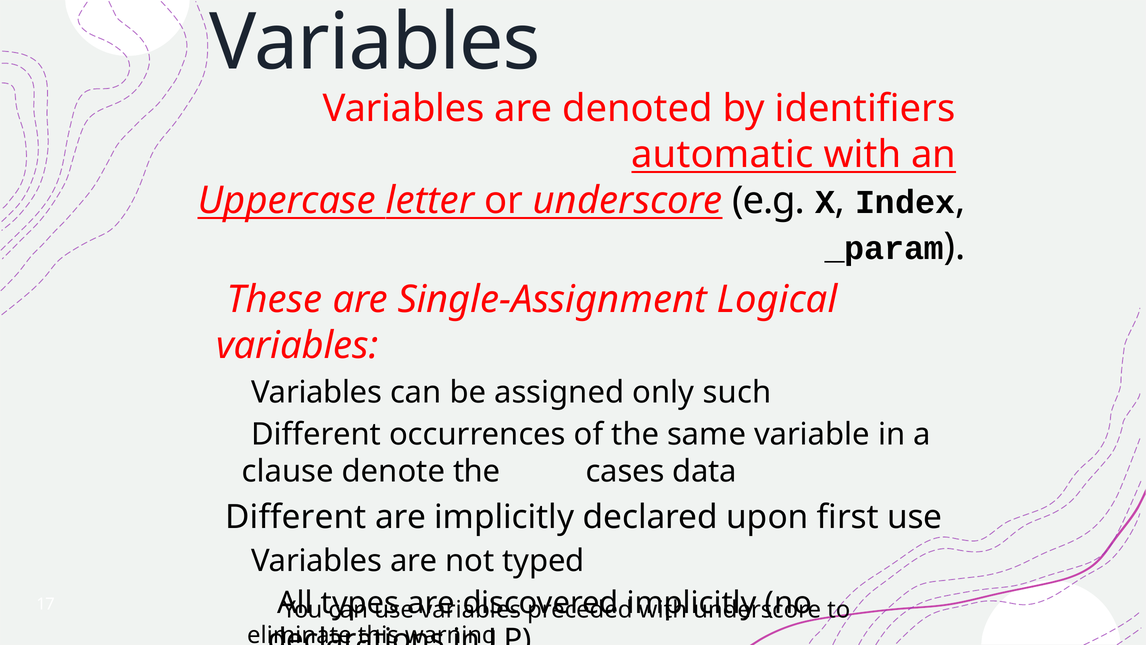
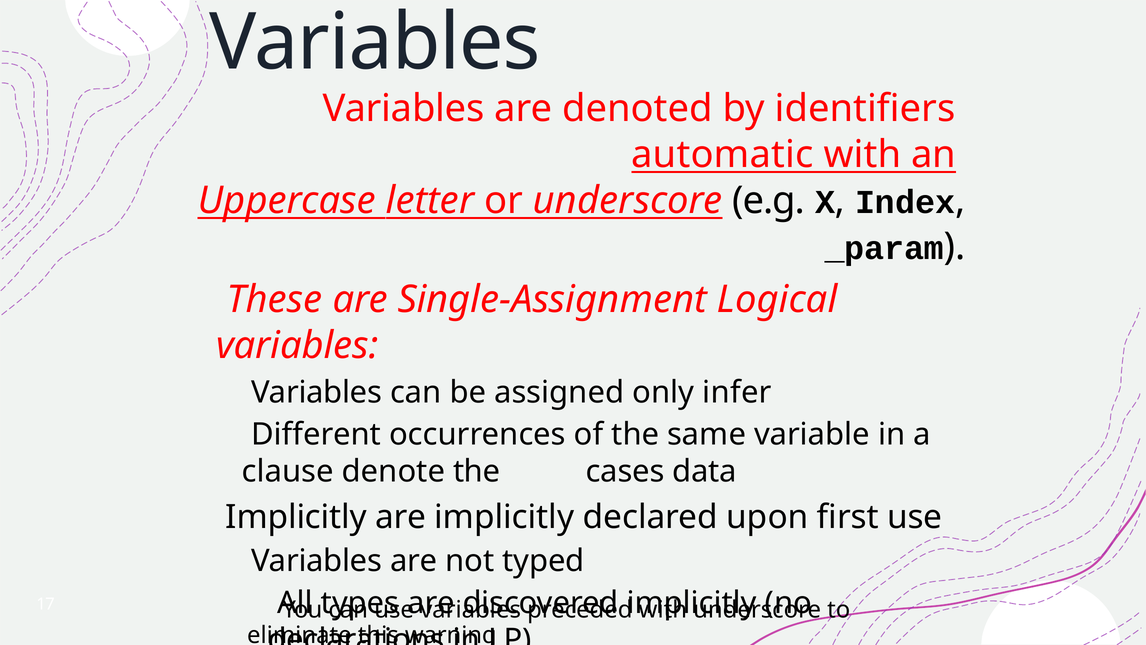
such: such -> infer
Different at (296, 517): Different -> Implicitly
